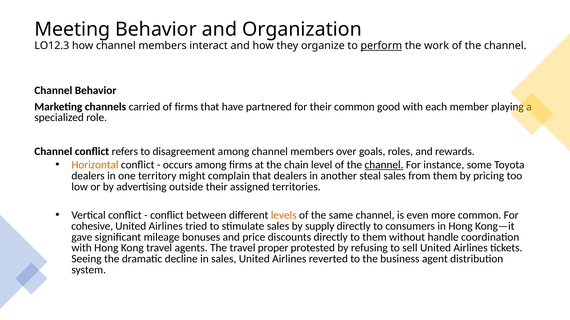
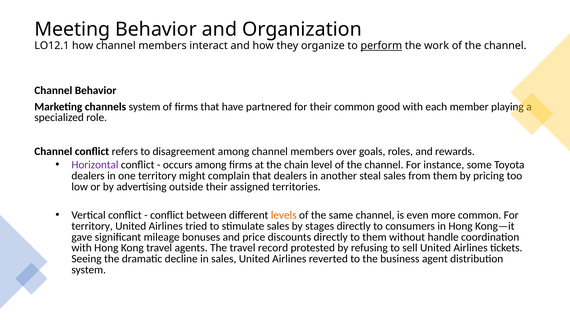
LO12.3: LO12.3 -> LO12.1
channels carried: carried -> system
Horizontal colour: orange -> purple
channel at (384, 165) underline: present -> none
cohesive at (92, 227): cohesive -> territory
supply: supply -> stages
proper: proper -> record
